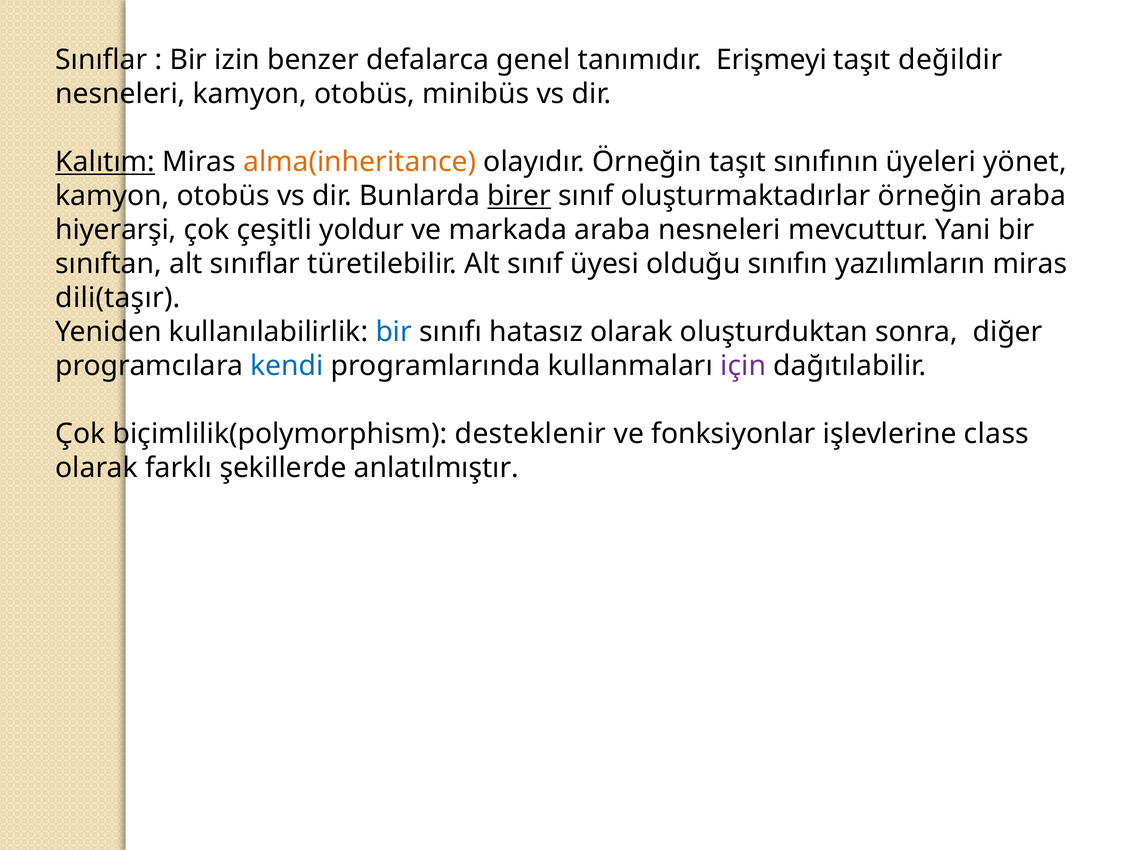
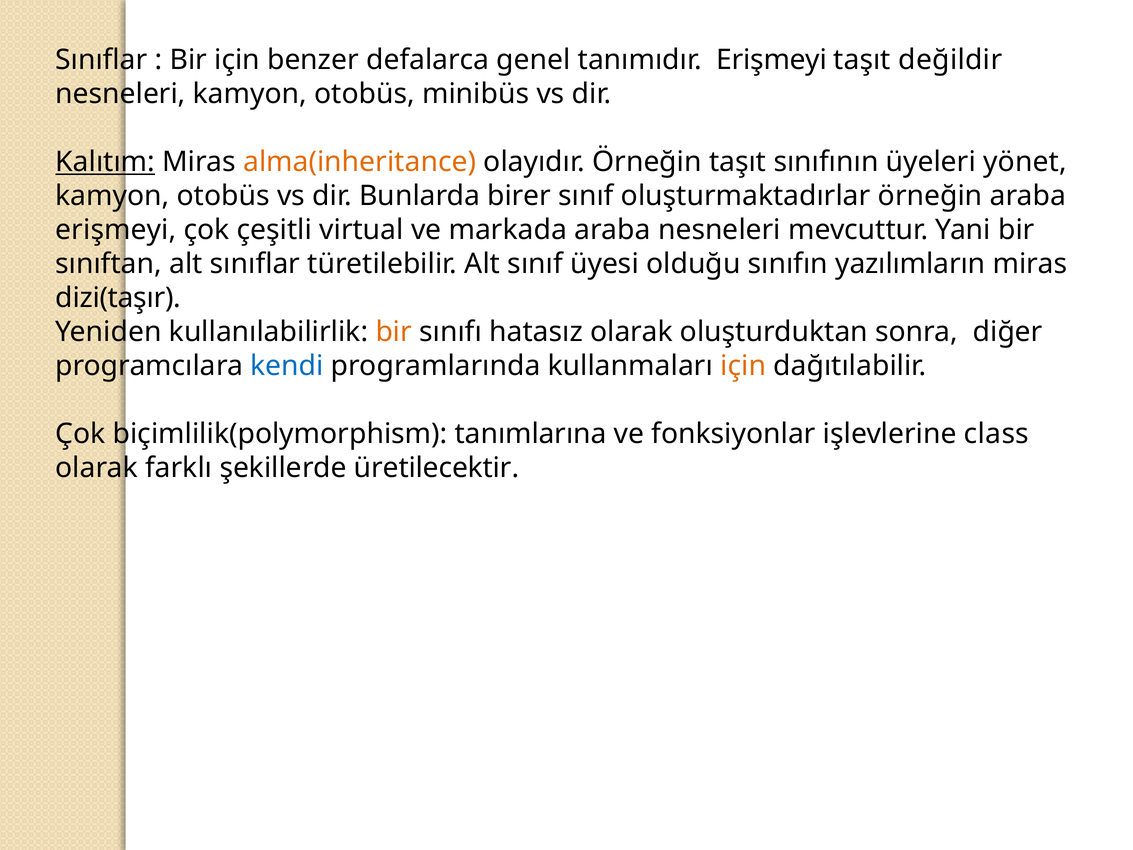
Bir izin: izin -> için
birer underline: present -> none
hiyerarşi at (116, 230): hiyerarşi -> erişmeyi
yoldur: yoldur -> virtual
dili(taşır: dili(taşır -> dizi(taşır
bir at (394, 332) colour: blue -> orange
için at (743, 366) colour: purple -> orange
desteklenir: desteklenir -> tanımlarına
anlatılmıştır: anlatılmıştır -> üretilecektir
